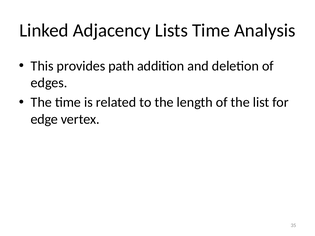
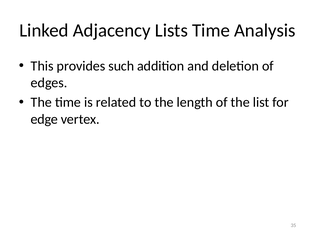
path: path -> such
